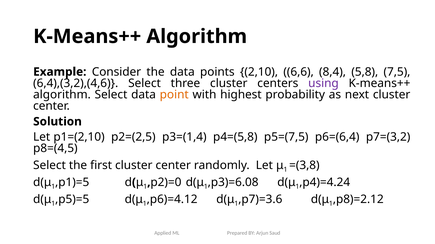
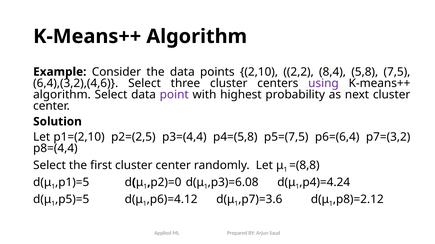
6,6: 6,6 -> 2,2
point colour: orange -> purple
p3=(1,4: p3=(1,4 -> p3=(4,4
p8=(4,5: p8=(4,5 -> p8=(4,4
=(3,8: =(3,8 -> =(8,8
